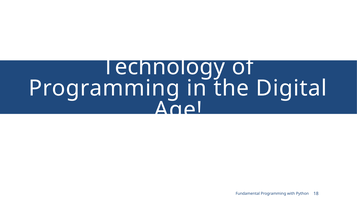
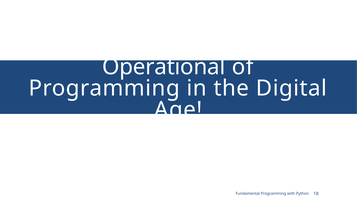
Technology: Technology -> Operational
